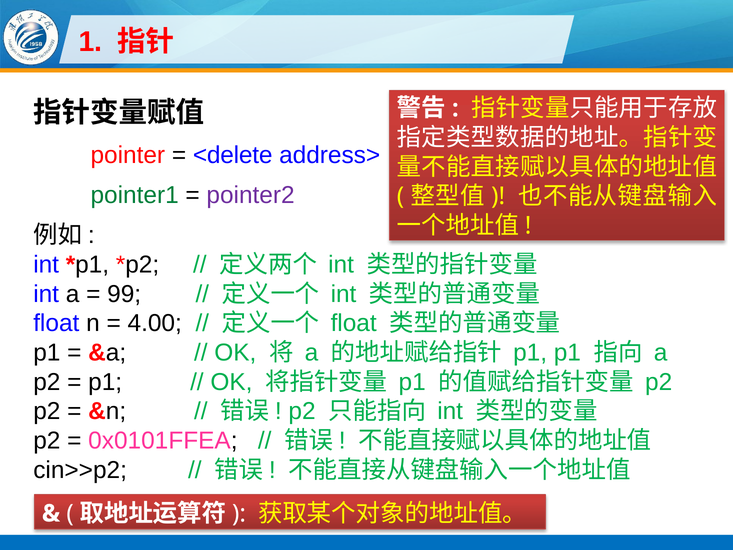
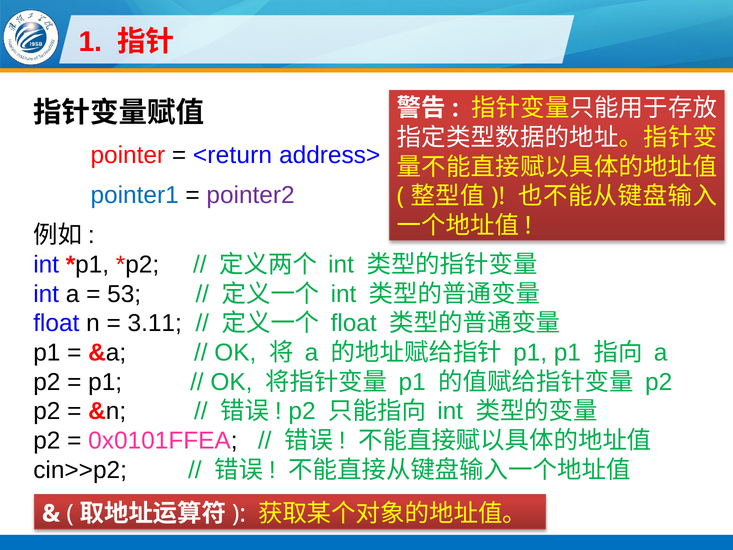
<delete: <delete -> <return
pointer1 colour: green -> blue
99: 99 -> 53
4.00: 4.00 -> 3.11
